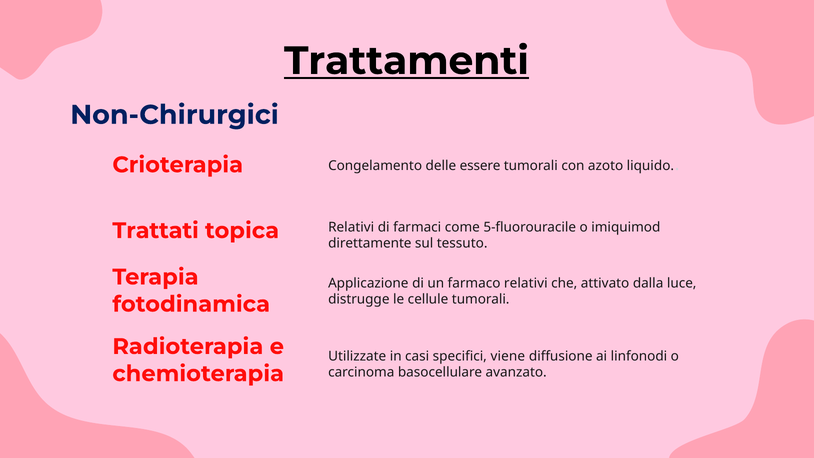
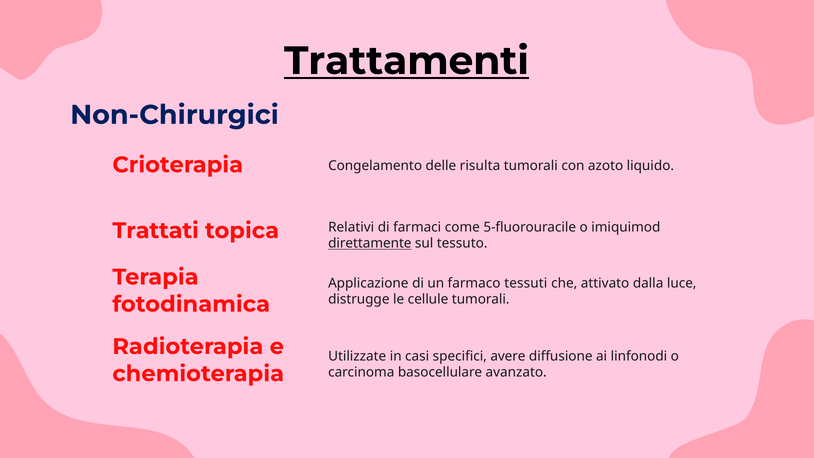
essere: essere -> risulta
direttamente underline: none -> present
farmaco relativi: relativi -> tessuti
viene: viene -> avere
